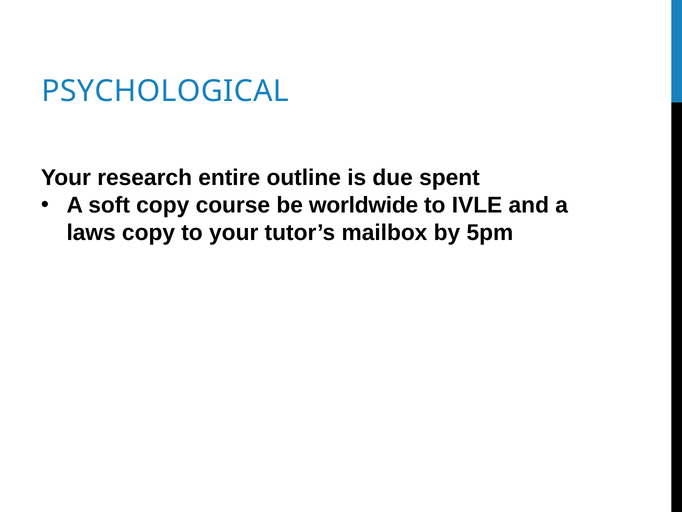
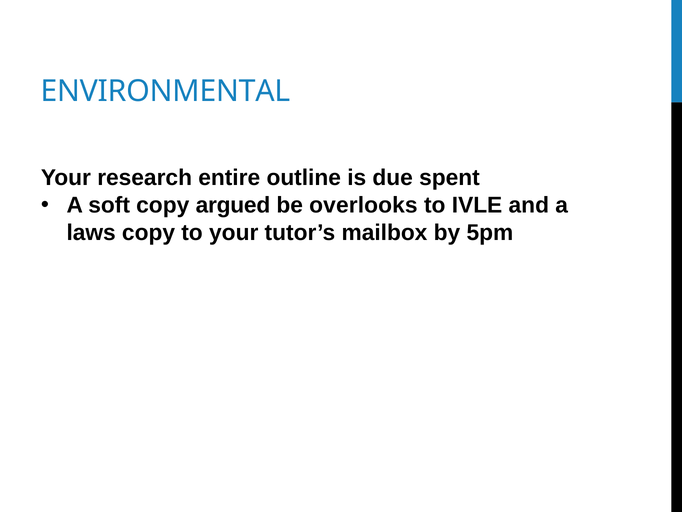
PSYCHOLOGICAL: PSYCHOLOGICAL -> ENVIRONMENTAL
course: course -> argued
worldwide: worldwide -> overlooks
